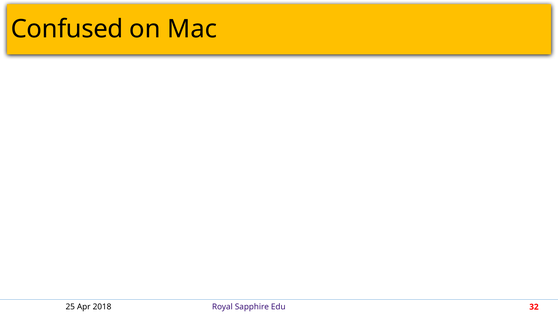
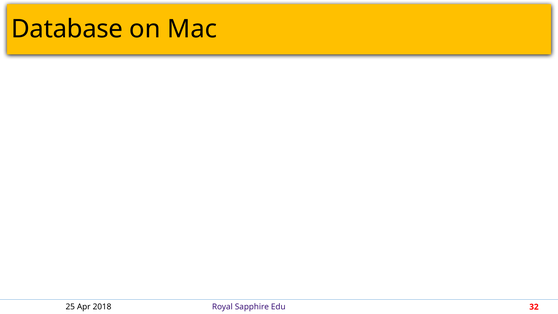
Confused: Confused -> Database
